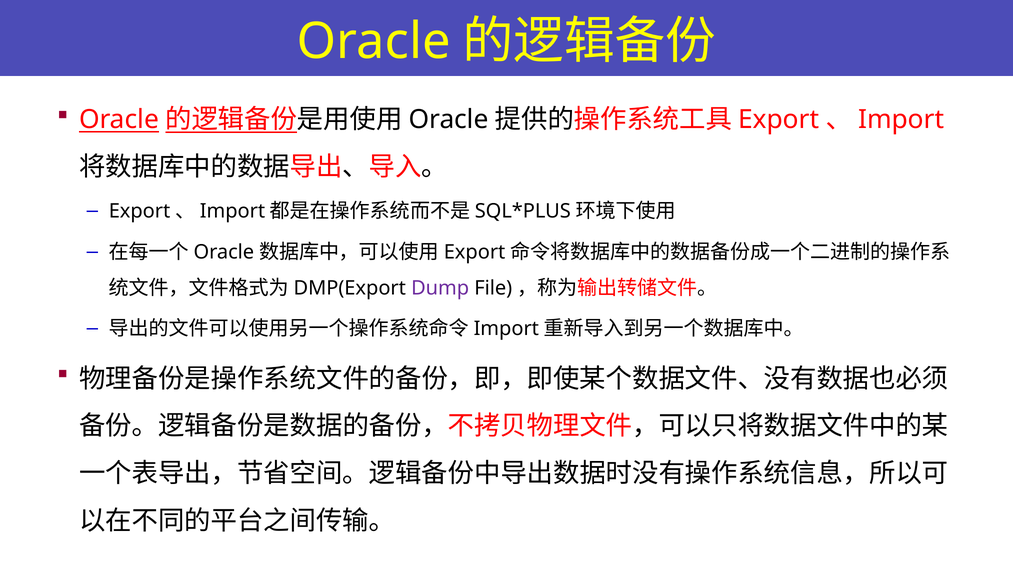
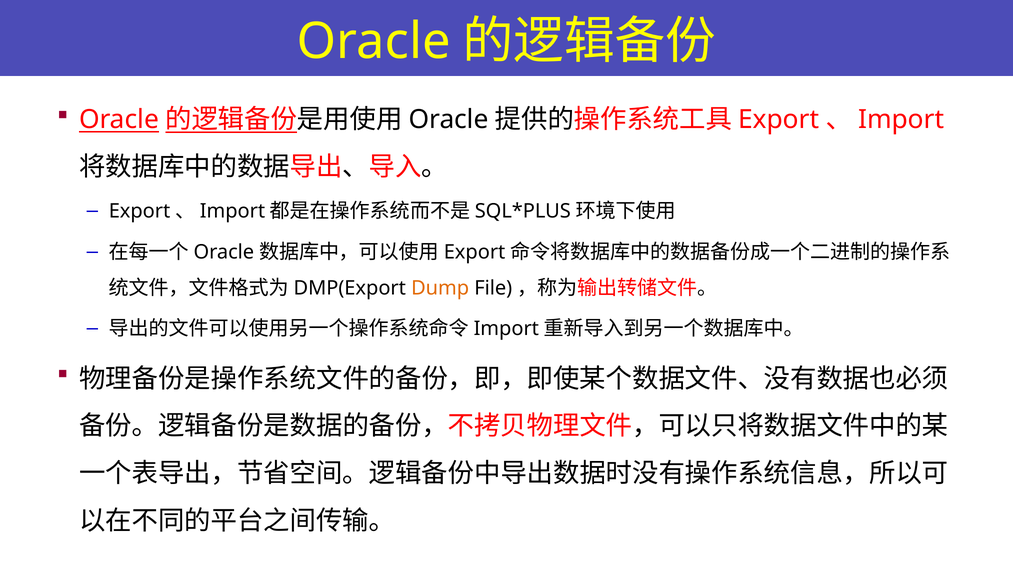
Dump colour: purple -> orange
